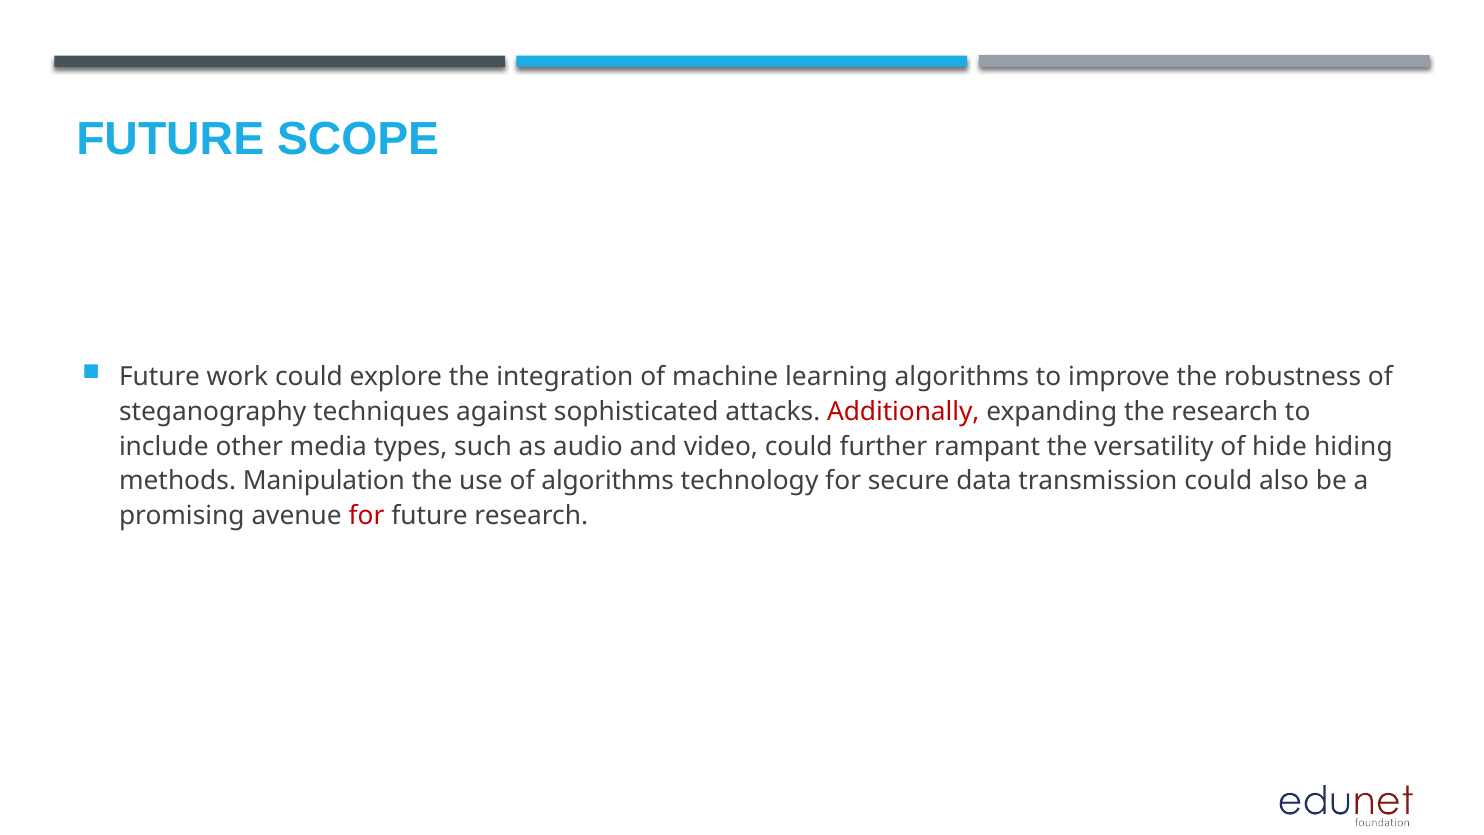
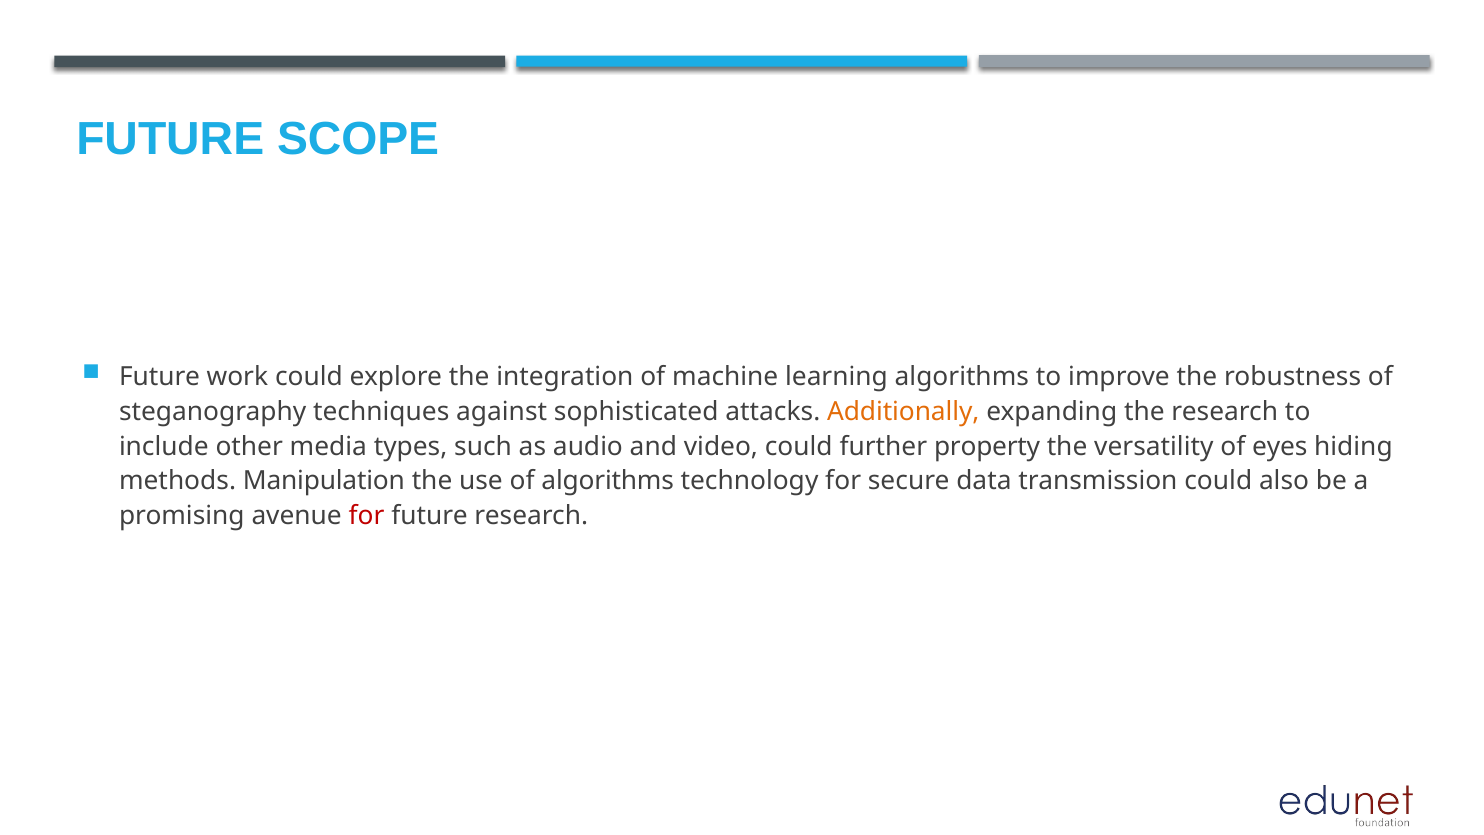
Additionally colour: red -> orange
rampant: rampant -> property
hide: hide -> eyes
